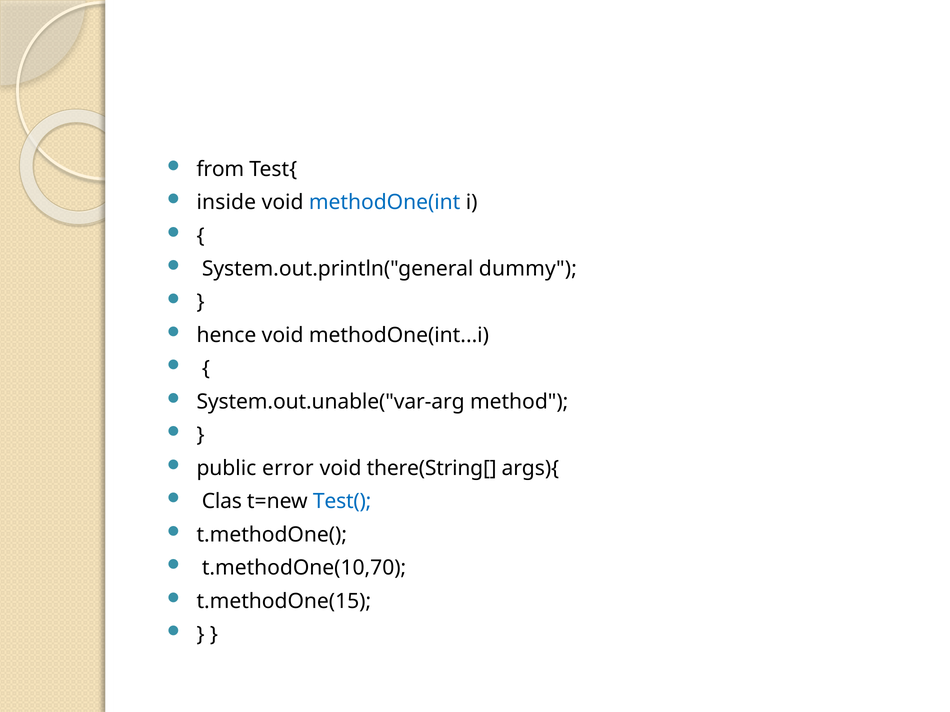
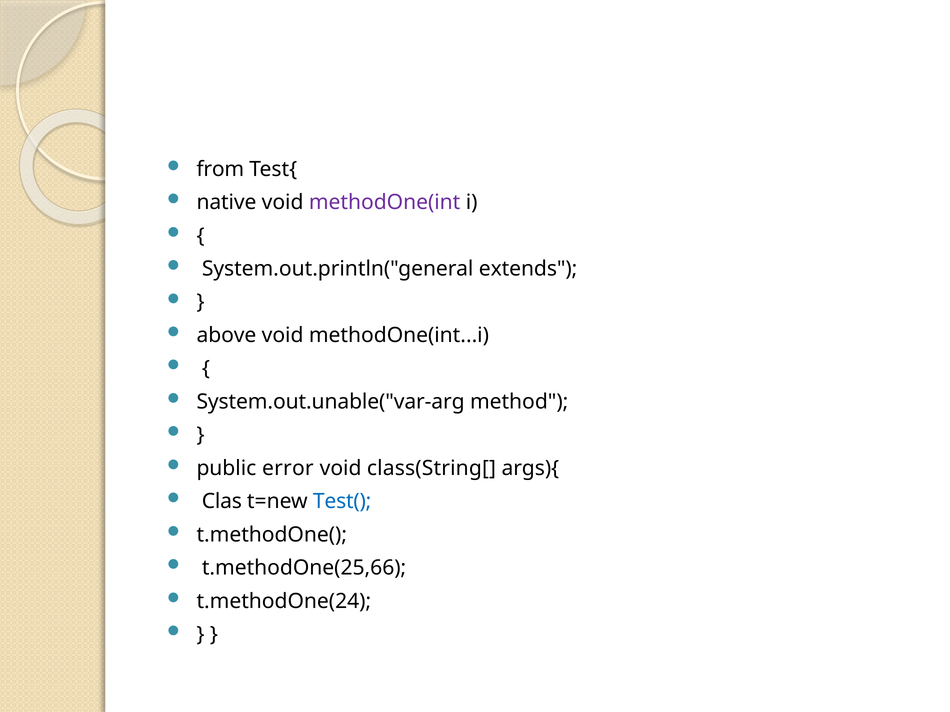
inside: inside -> native
methodOne(int colour: blue -> purple
dummy: dummy -> extends
hence: hence -> above
there(String[: there(String[ -> class(String[
t.methodOne(10,70: t.methodOne(10,70 -> t.methodOne(25,66
t.methodOne(15: t.methodOne(15 -> t.methodOne(24
